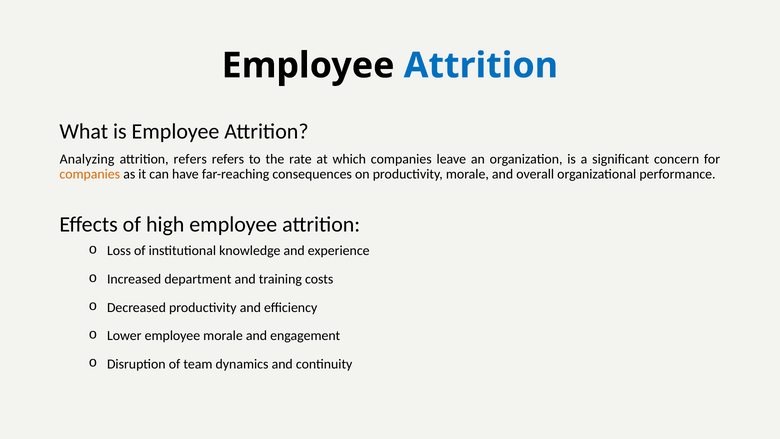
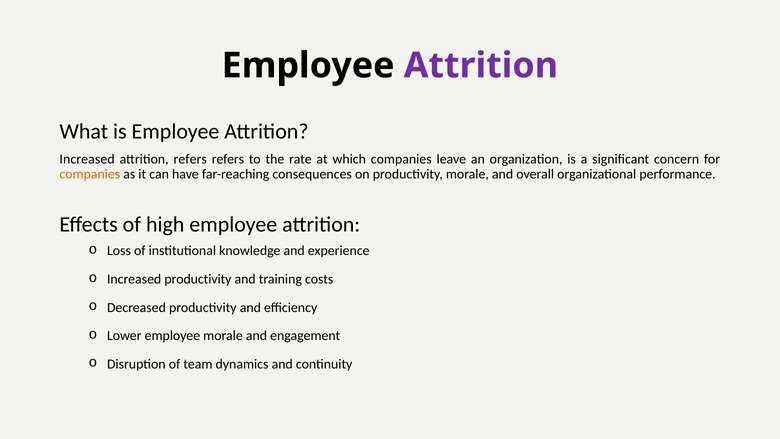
Attrition at (481, 66) colour: blue -> purple
Analyzing at (87, 159): Analyzing -> Increased
Increased department: department -> productivity
